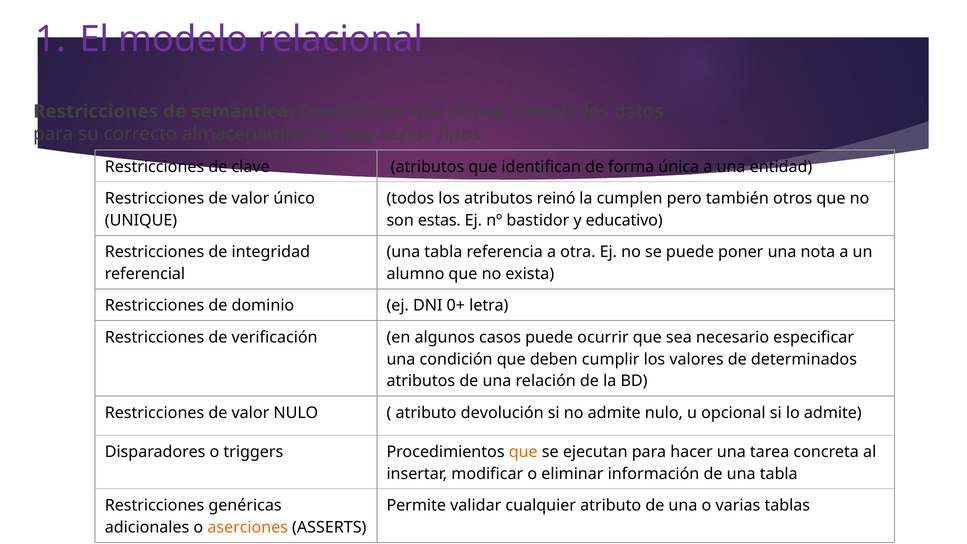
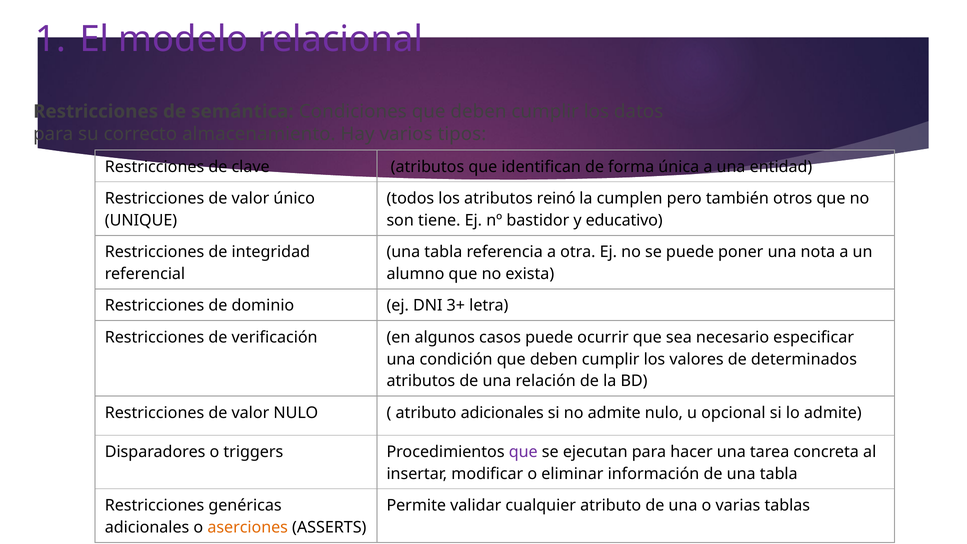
estas: estas -> tiene
0+: 0+ -> 3+
atributo devolución: devolución -> adicionales
que at (523, 452) colour: orange -> purple
